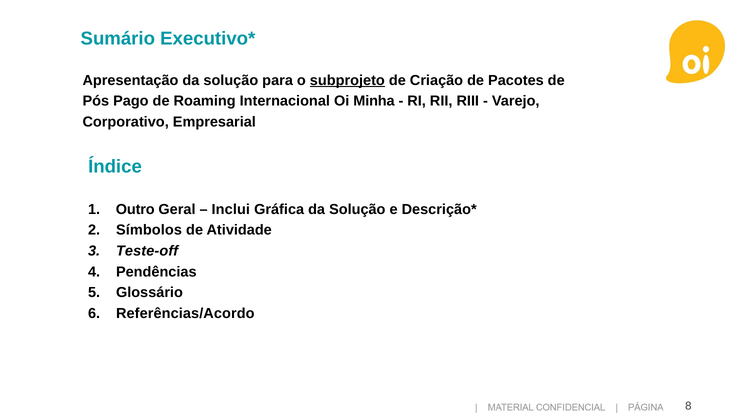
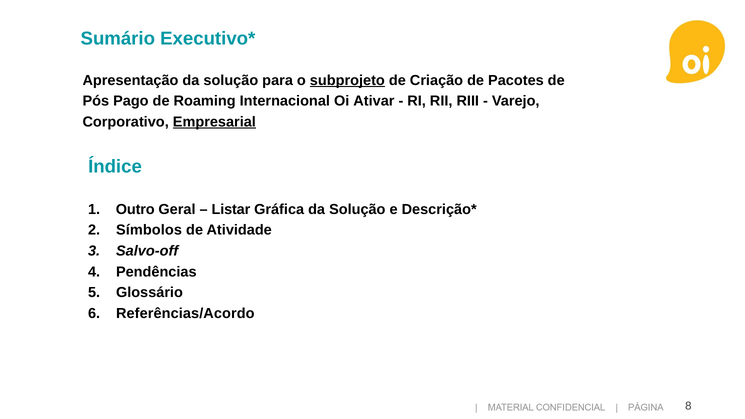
Minha: Minha -> Ativar
Empresarial underline: none -> present
Inclui: Inclui -> Listar
Teste-off: Teste-off -> Salvo-off
